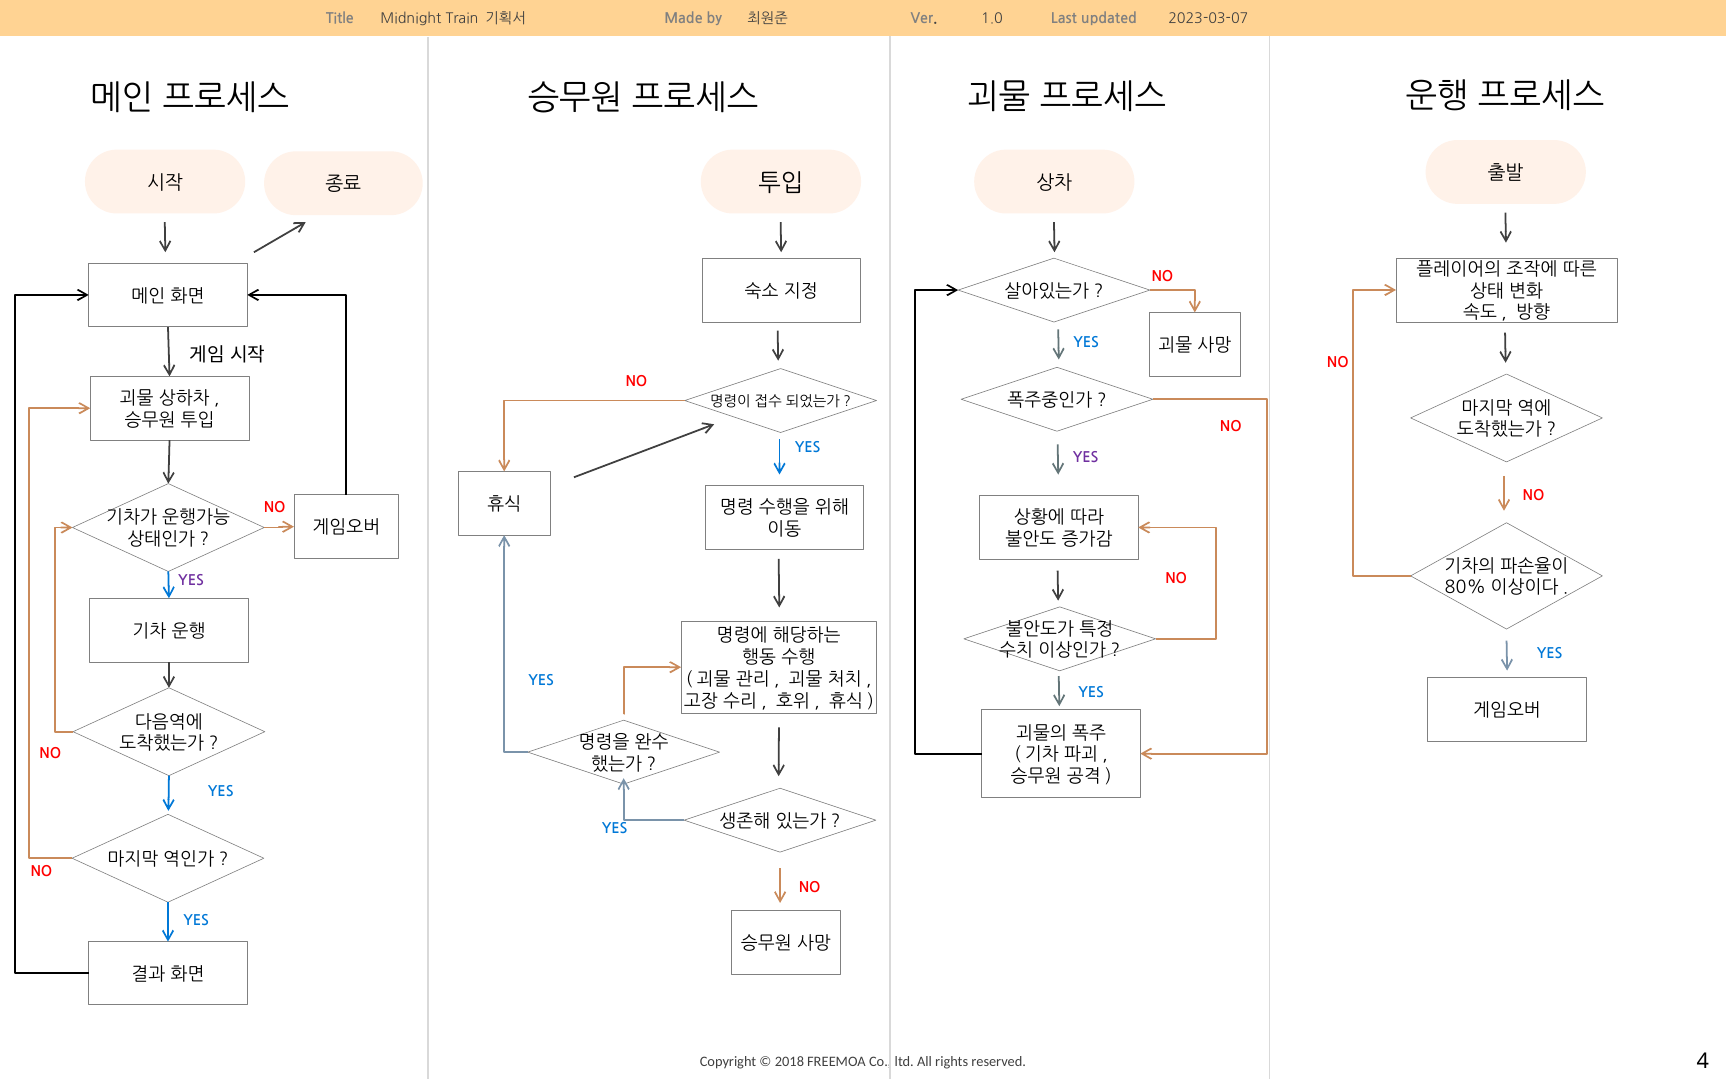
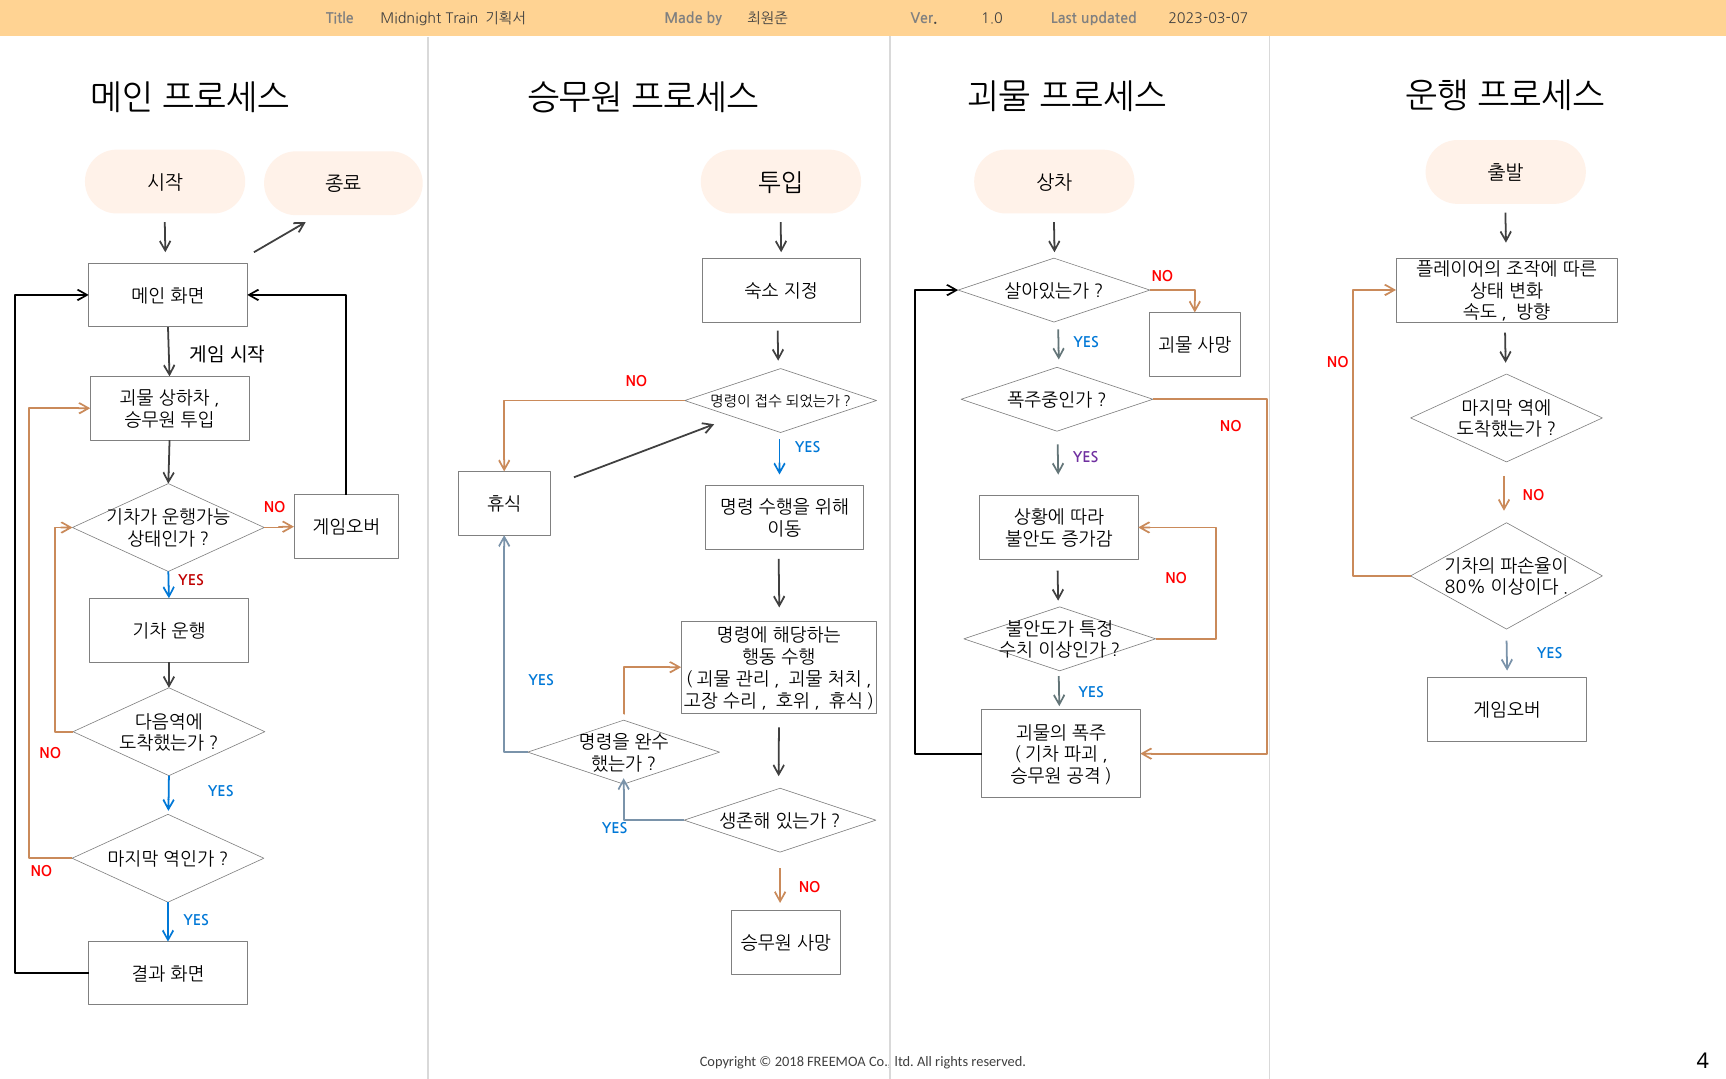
YES at (191, 581) colour: purple -> red
